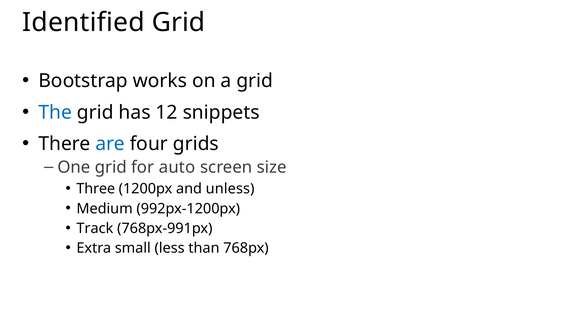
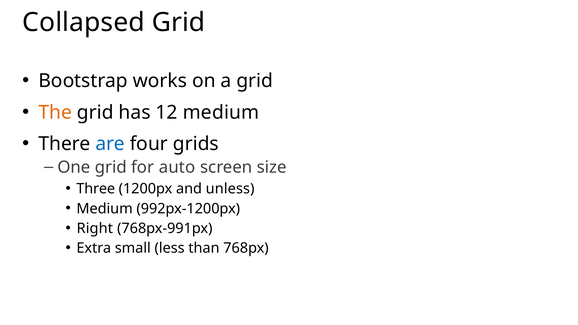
Identified: Identified -> Collapsed
The colour: blue -> orange
12 snippets: snippets -> medium
Track: Track -> Right
